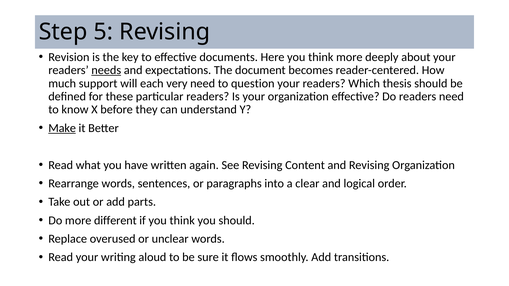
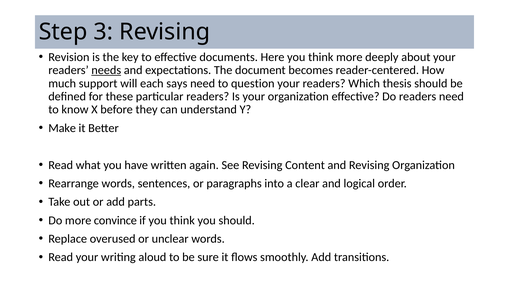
5: 5 -> 3
very: very -> says
Make underline: present -> none
different: different -> convince
